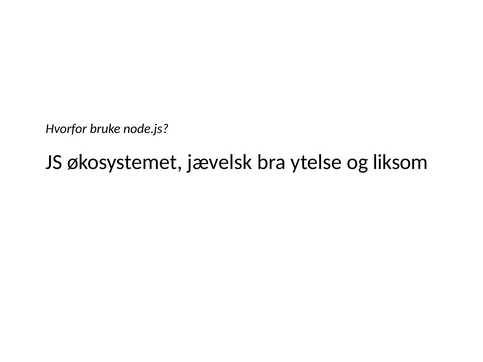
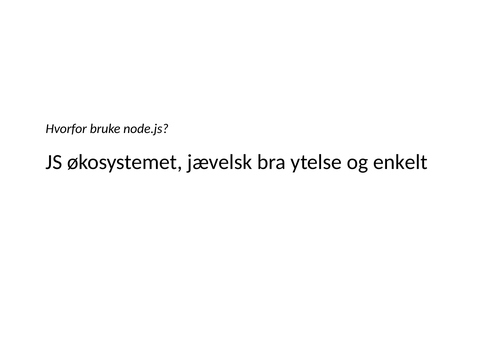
liksom: liksom -> enkelt
